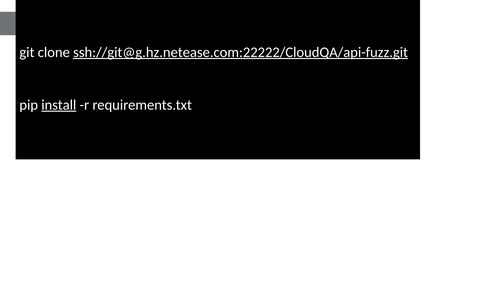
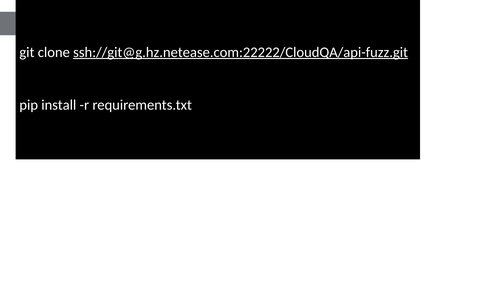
install underline: present -> none
